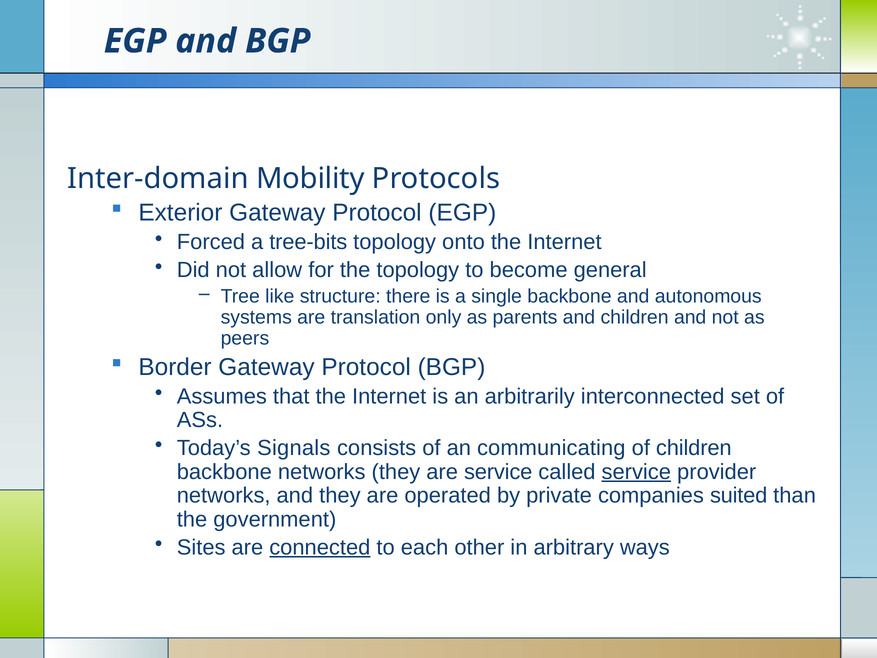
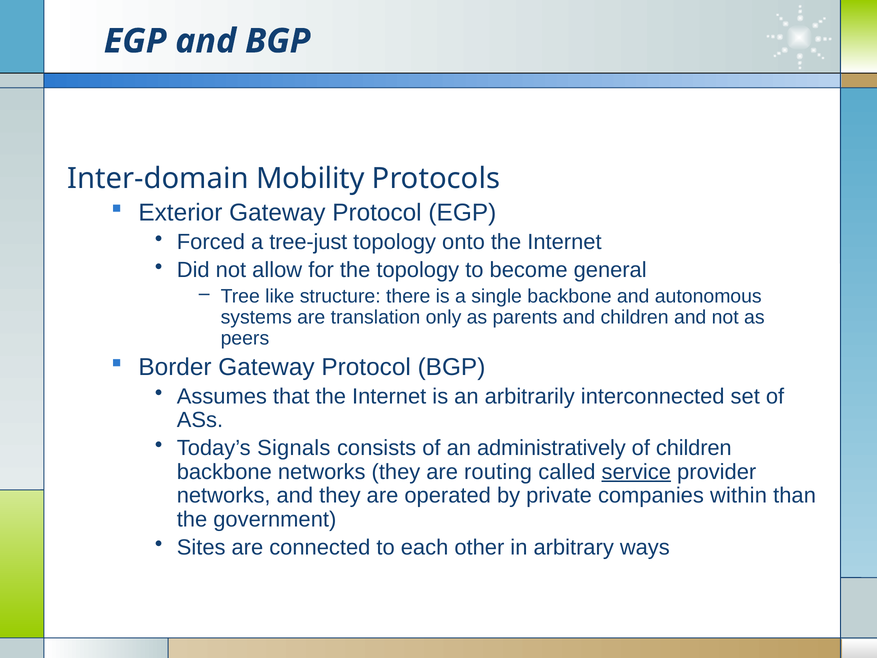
tree-bits: tree-bits -> tree-just
communicating: communicating -> administratively
are service: service -> routing
suited: suited -> within
connected underline: present -> none
